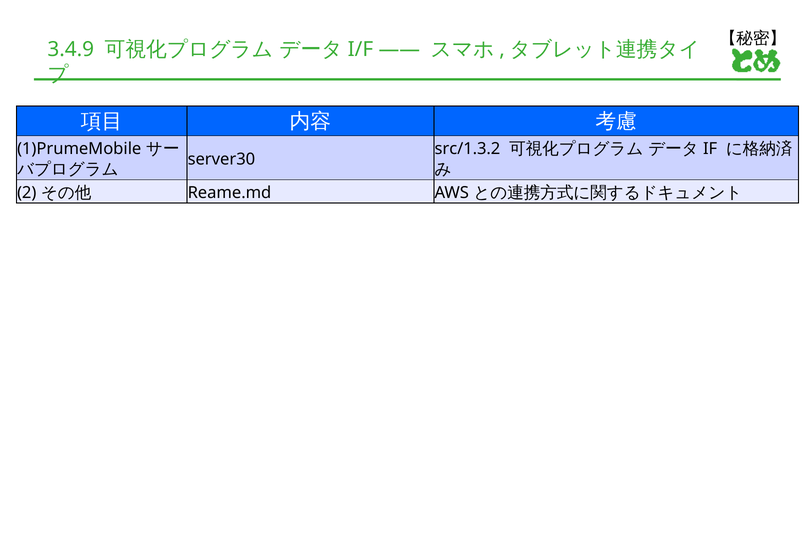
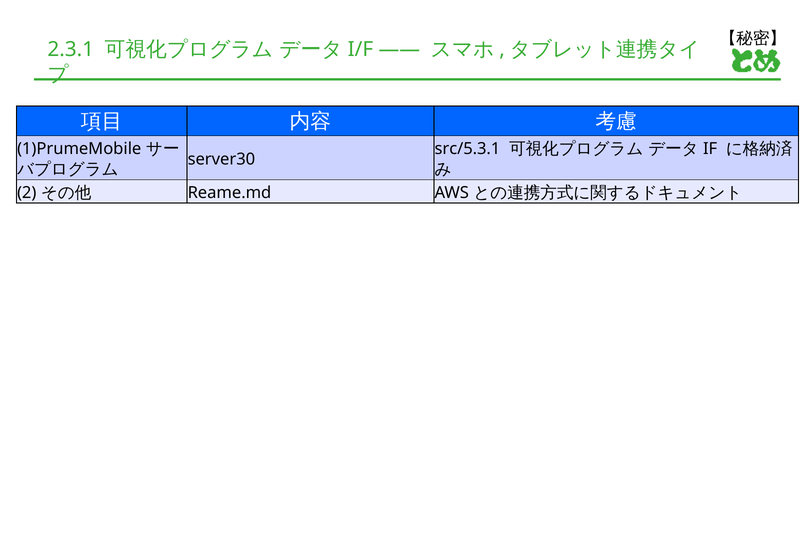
3.4.9: 3.4.9 -> 2.3.1
src/1.3.2: src/1.3.2 -> src/5.3.1
